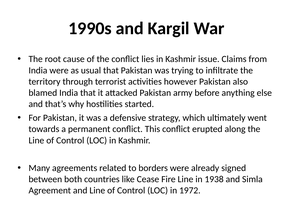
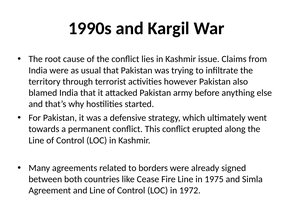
1938: 1938 -> 1975
